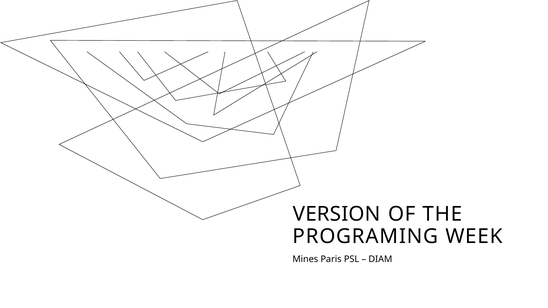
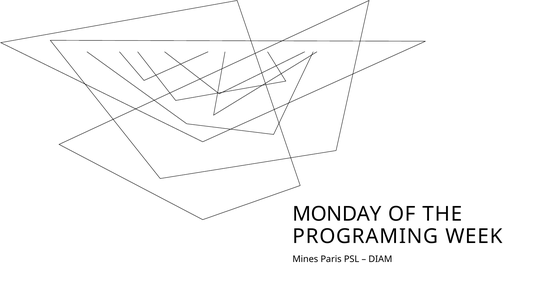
VERSION: VERSION -> MONDAY
